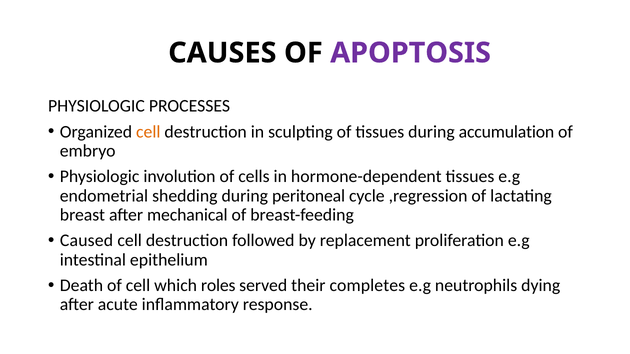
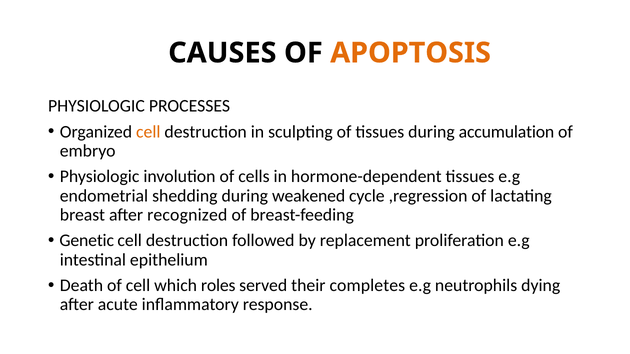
APOPTOSIS colour: purple -> orange
peritoneal: peritoneal -> weakened
mechanical: mechanical -> recognized
Caused: Caused -> Genetic
